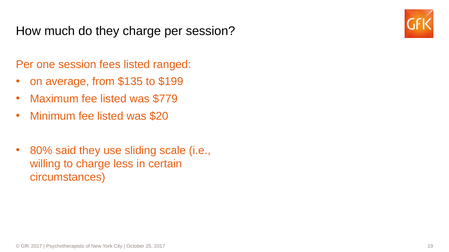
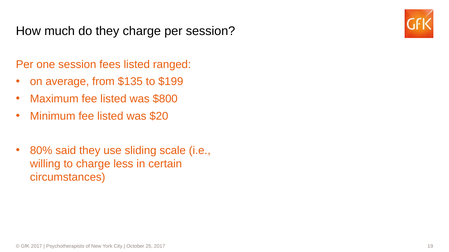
$779: $779 -> $800
